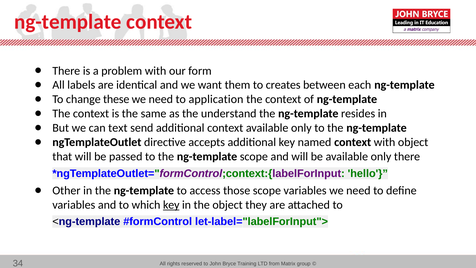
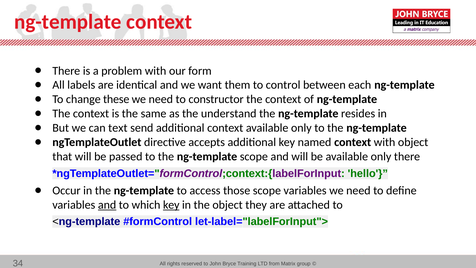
creates: creates -> control
application: application -> constructor
Other: Other -> Occur
and at (107, 205) underline: none -> present
